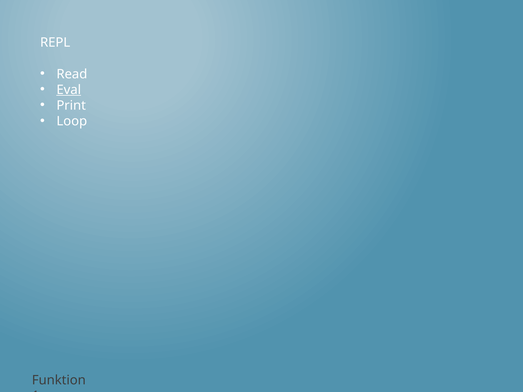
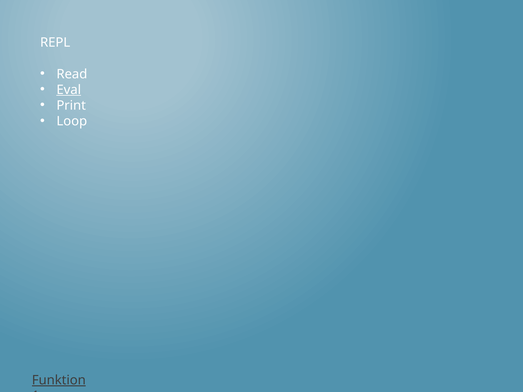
Funktion underline: none -> present
